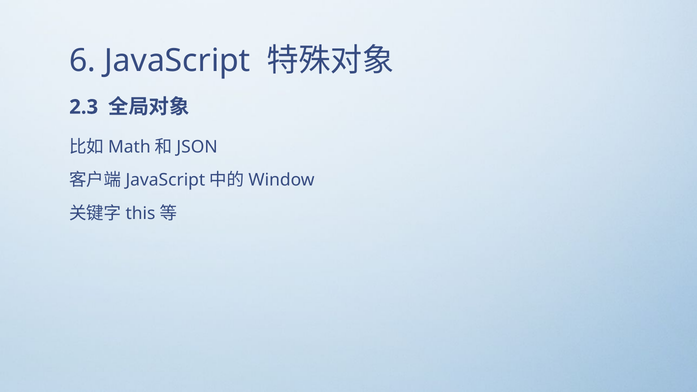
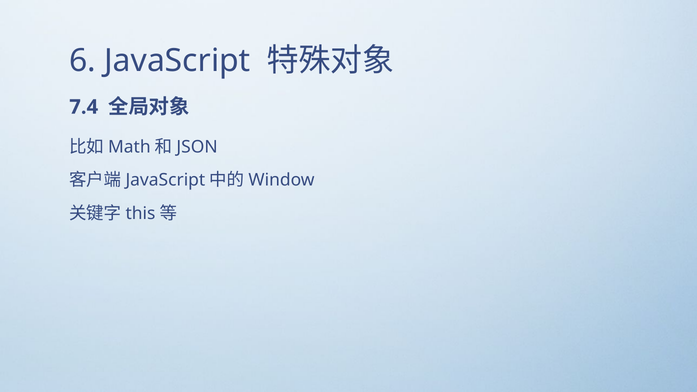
2.3: 2.3 -> 7.4
